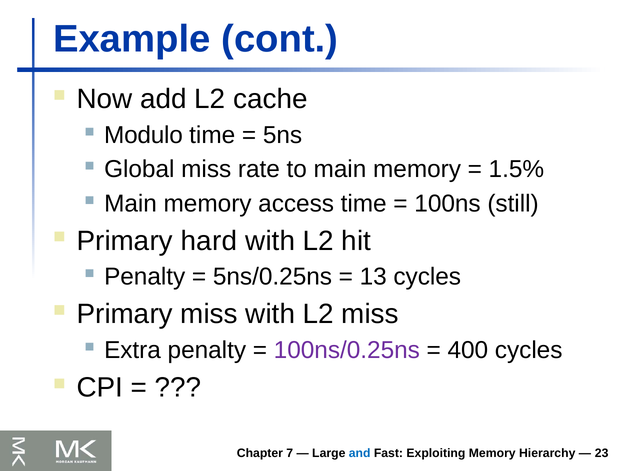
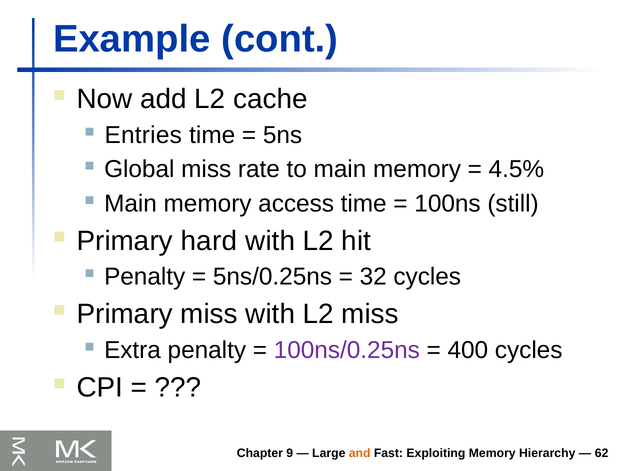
Modulo: Modulo -> Entries
1.5%: 1.5% -> 4.5%
13: 13 -> 32
7: 7 -> 9
and colour: blue -> orange
23: 23 -> 62
